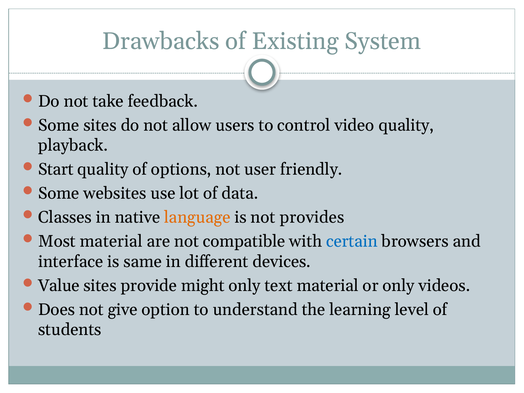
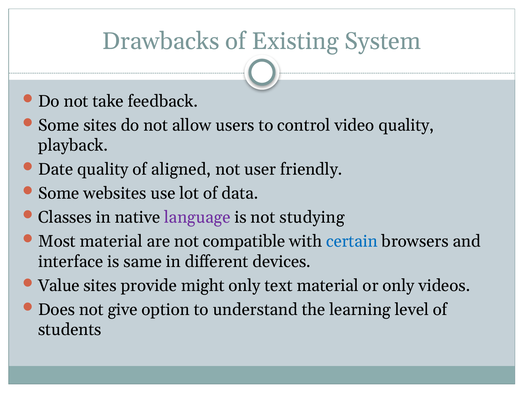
Start: Start -> Date
options: options -> aligned
language colour: orange -> purple
provides: provides -> studying
